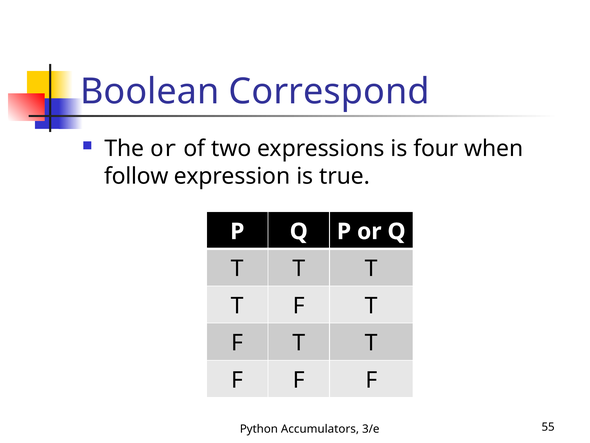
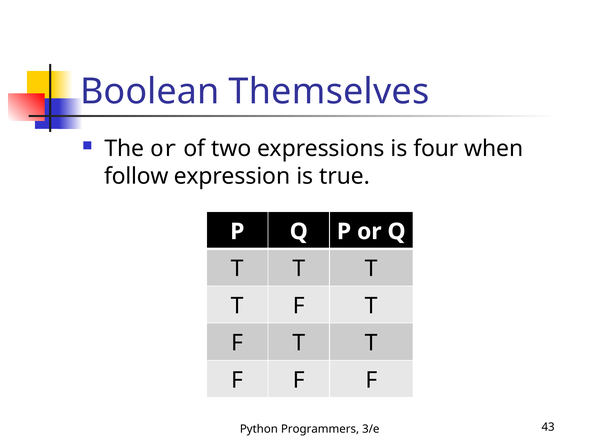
Correspond: Correspond -> Themselves
Accumulators: Accumulators -> Programmers
55: 55 -> 43
